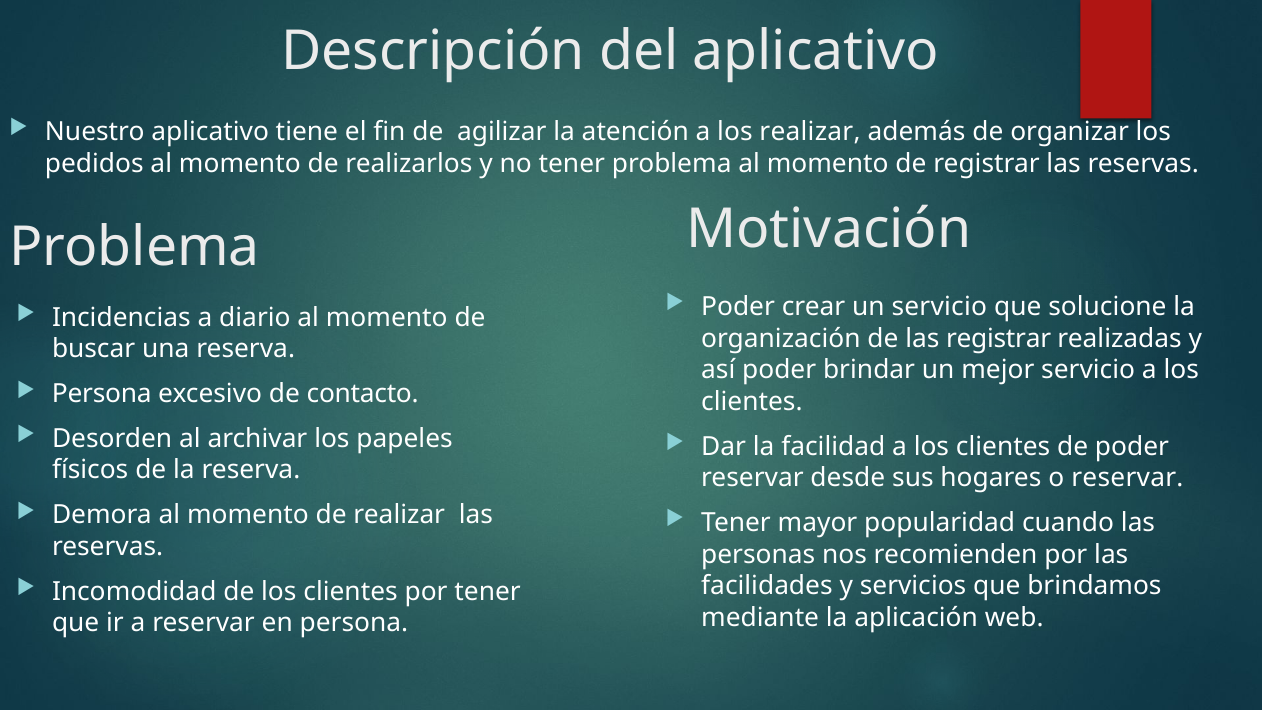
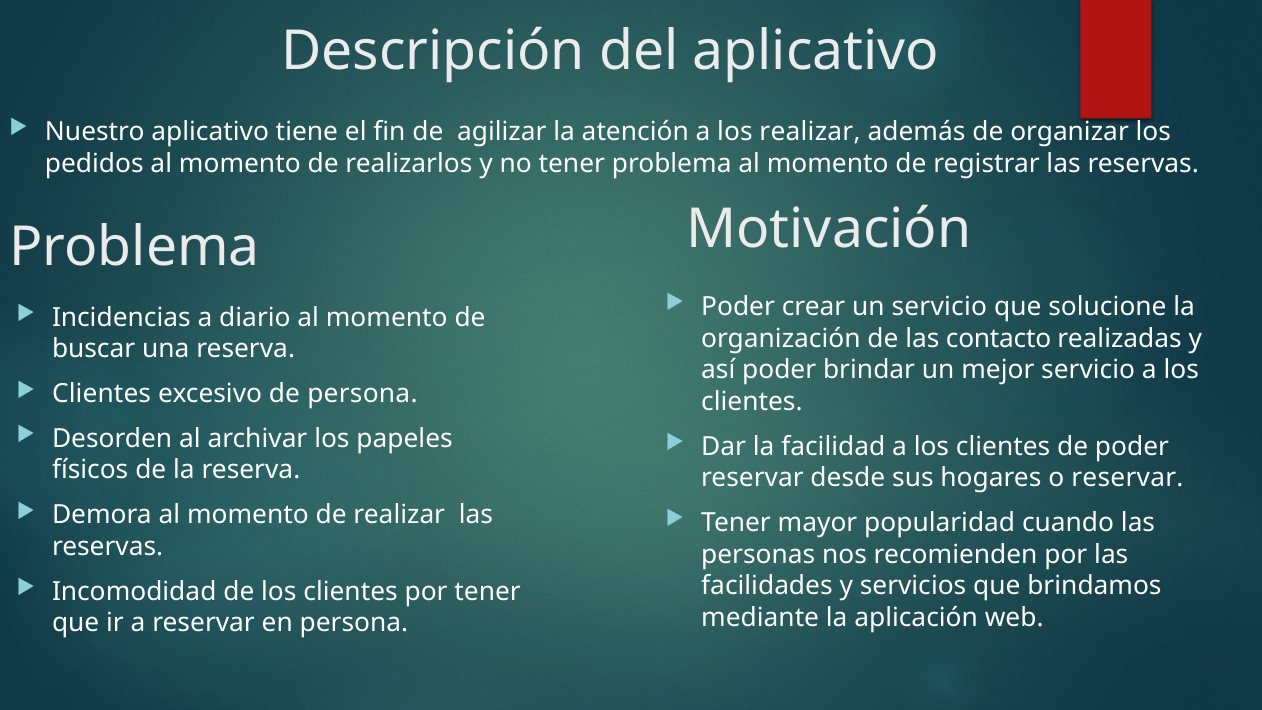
las registrar: registrar -> contacto
Persona at (102, 394): Persona -> Clientes
de contacto: contacto -> persona
